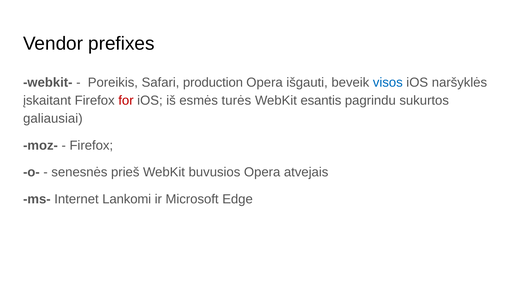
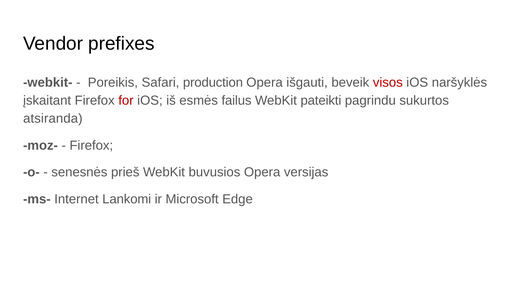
visos colour: blue -> red
turės: turės -> failus
esantis: esantis -> pateikti
galiausiai: galiausiai -> atsiranda
atvejais: atvejais -> versijas
